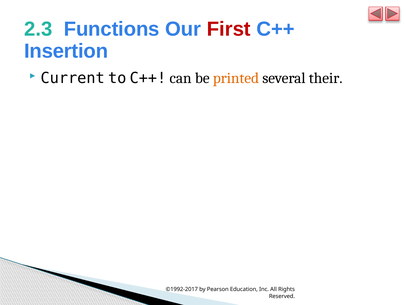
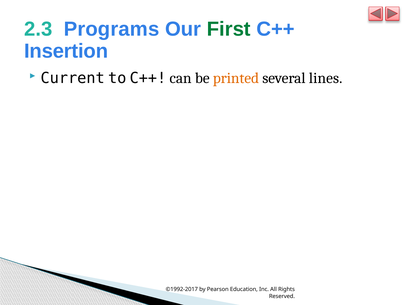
Functions: Functions -> Programs
First colour: red -> green
their: their -> lines
